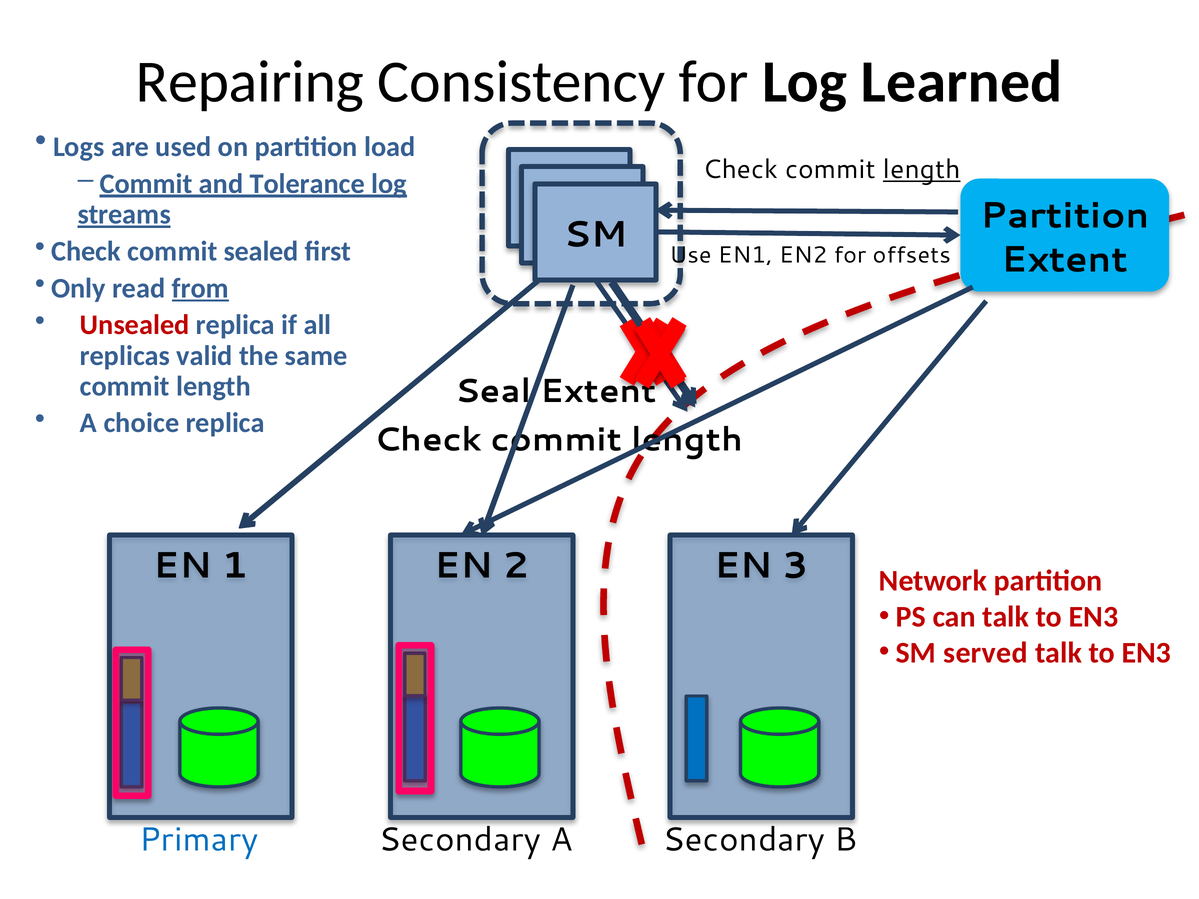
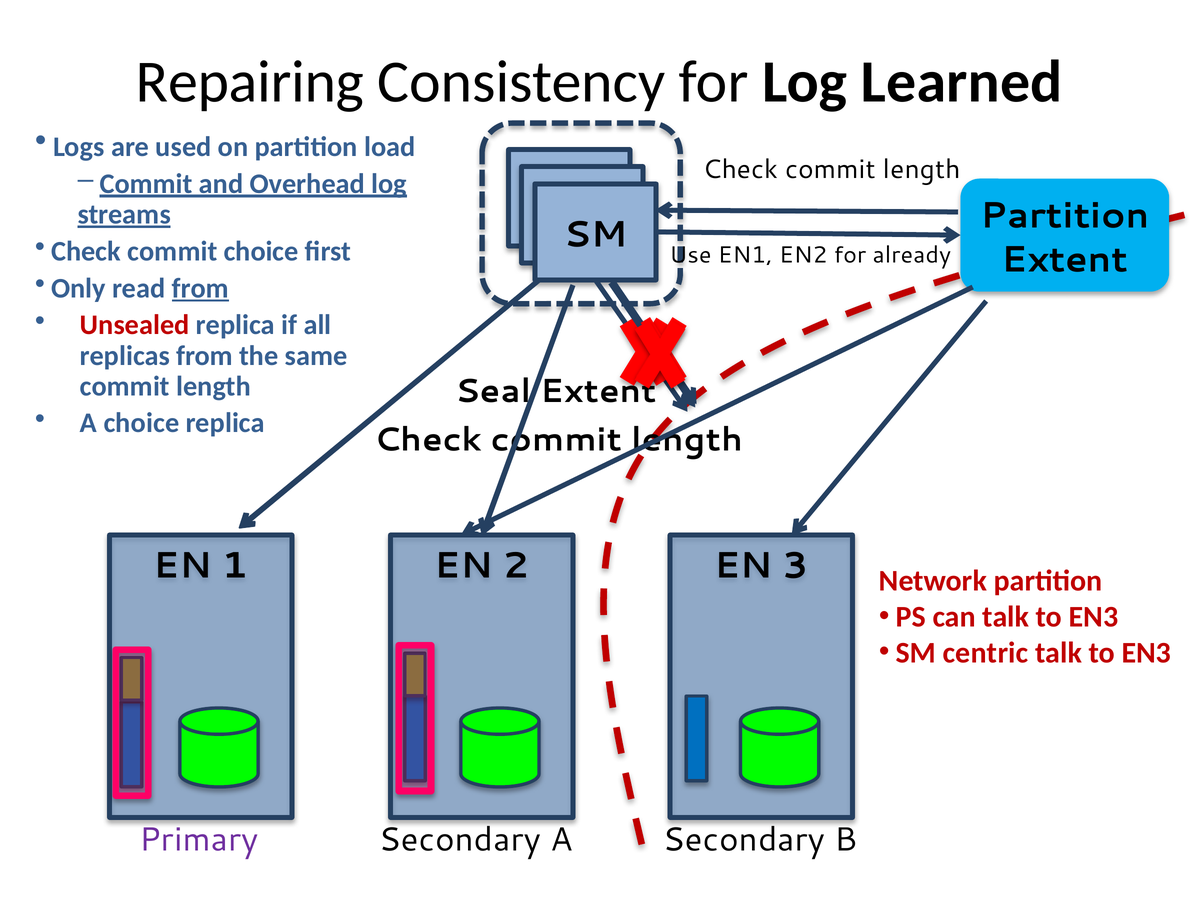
length at (922, 170) underline: present -> none
Tolerance: Tolerance -> Overhead
commit sealed: sealed -> choice
offsets: offsets -> already
replicas valid: valid -> from
served: served -> centric
Primary colour: blue -> purple
